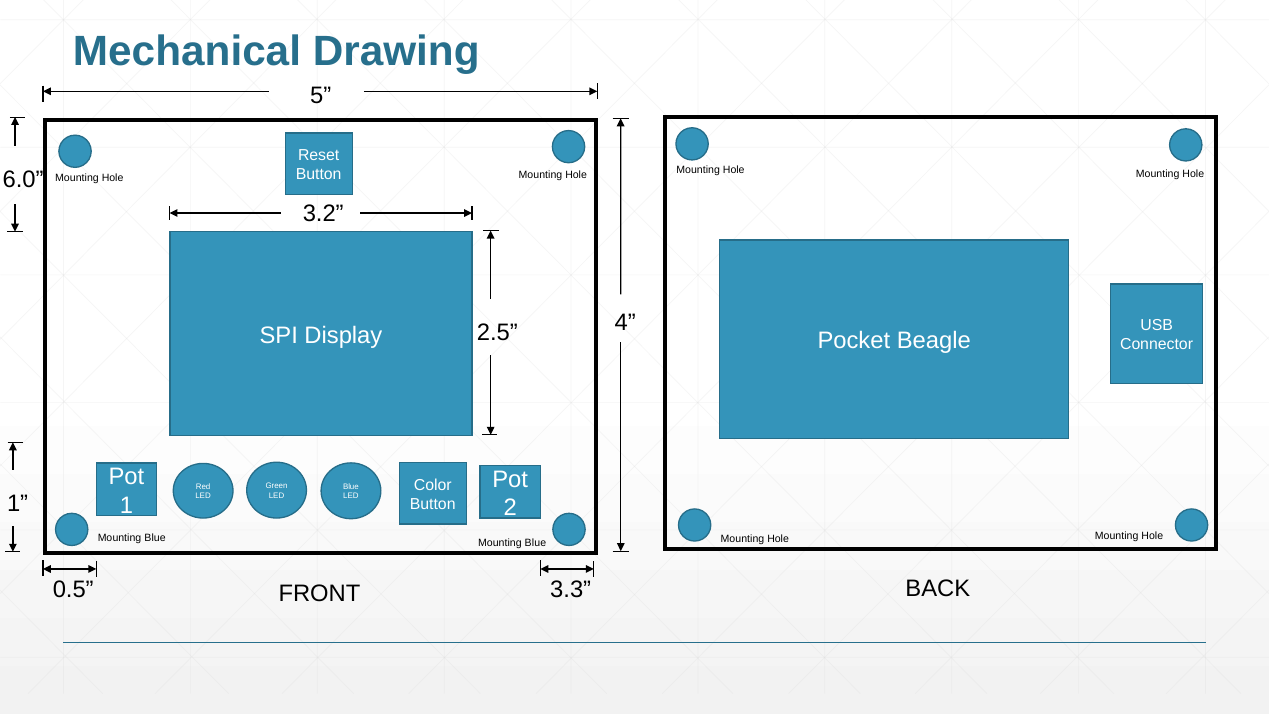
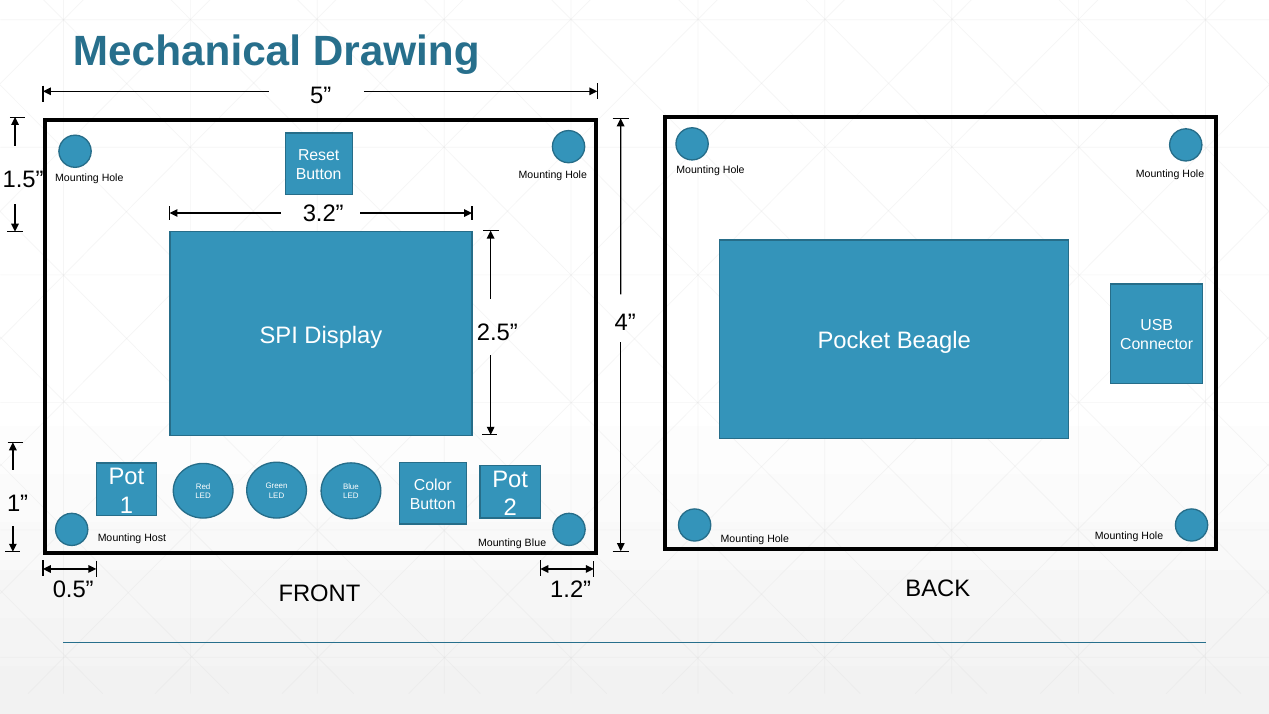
6.0: 6.0 -> 1.5
Blue at (155, 538): Blue -> Host
3.3: 3.3 -> 1.2
